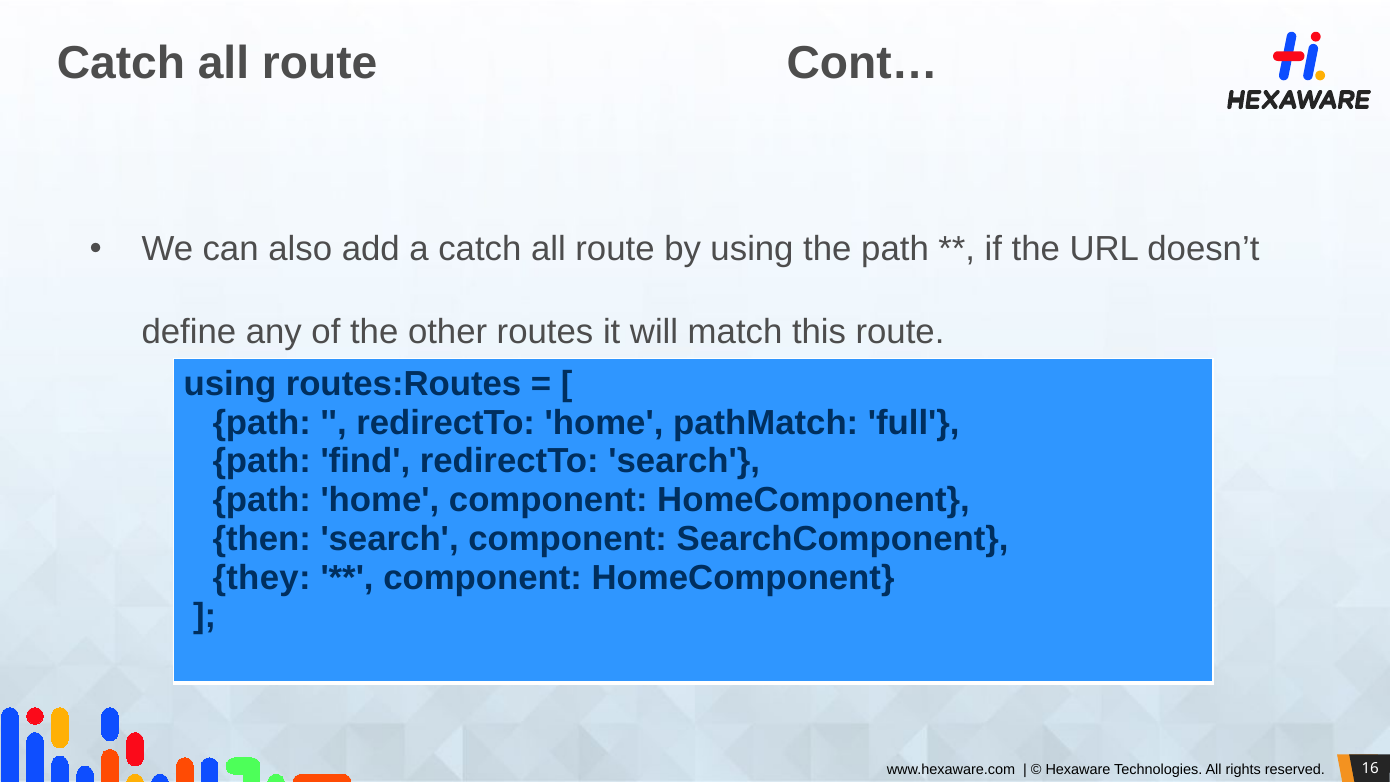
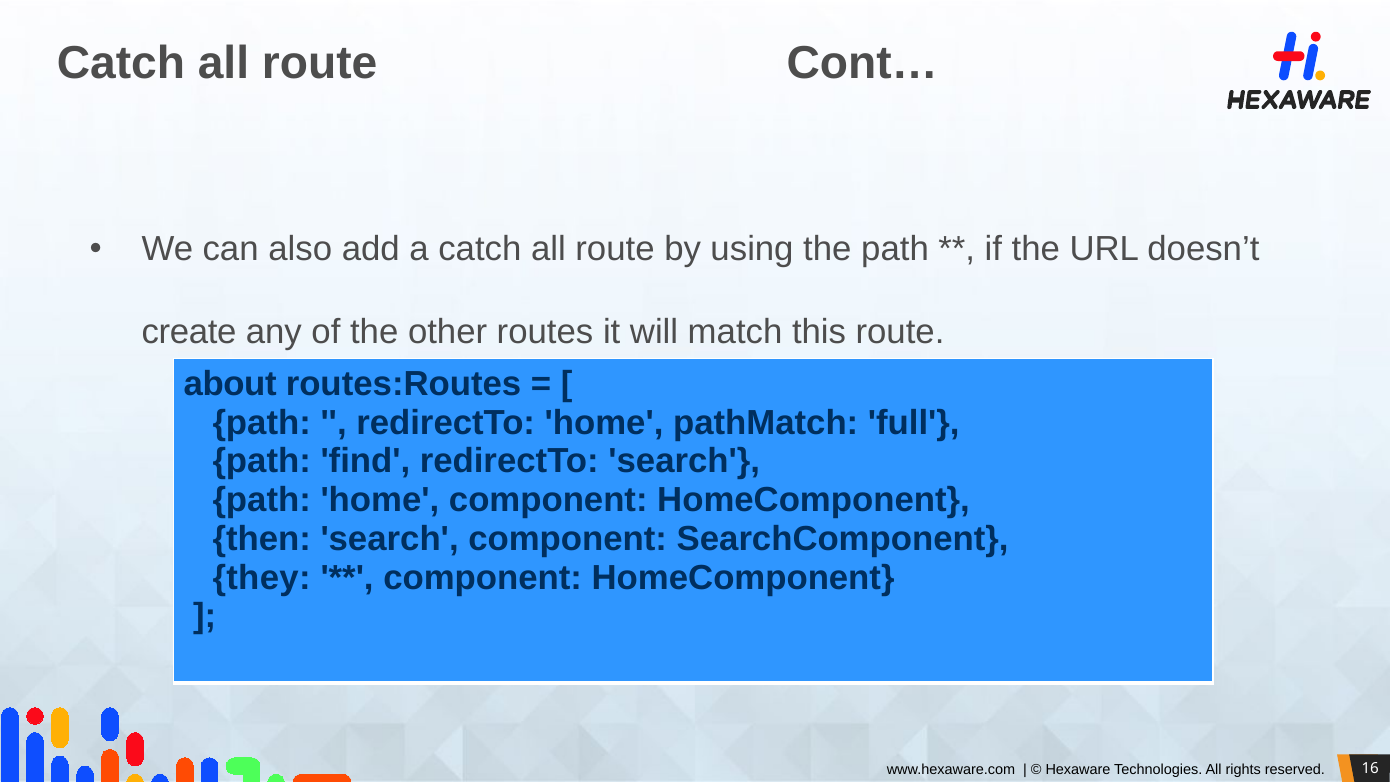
define: define -> create
using at (230, 384): using -> about
